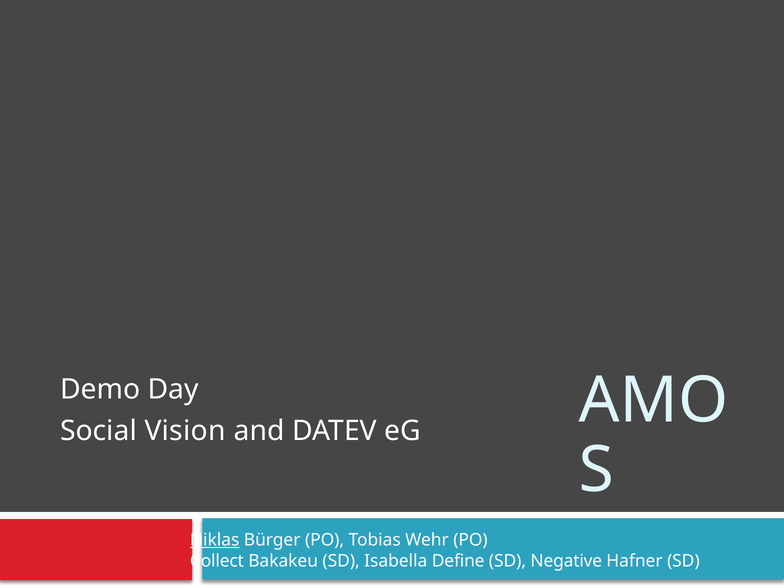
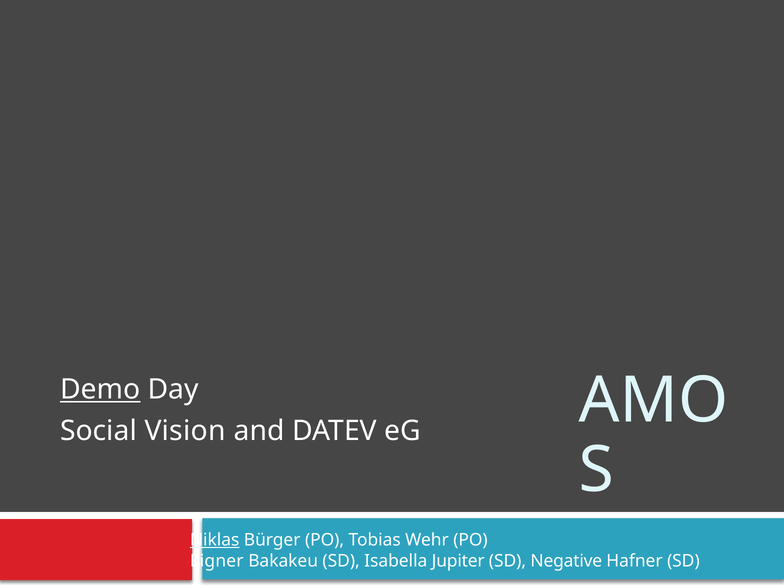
Demo underline: none -> present
Collect: Collect -> Eigner
Define: Define -> Jupiter
